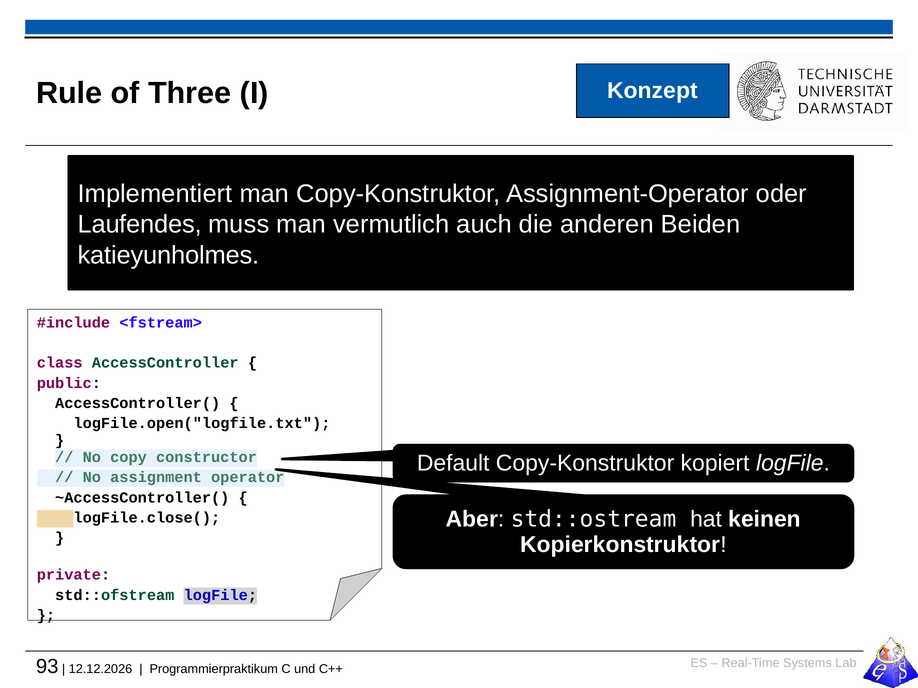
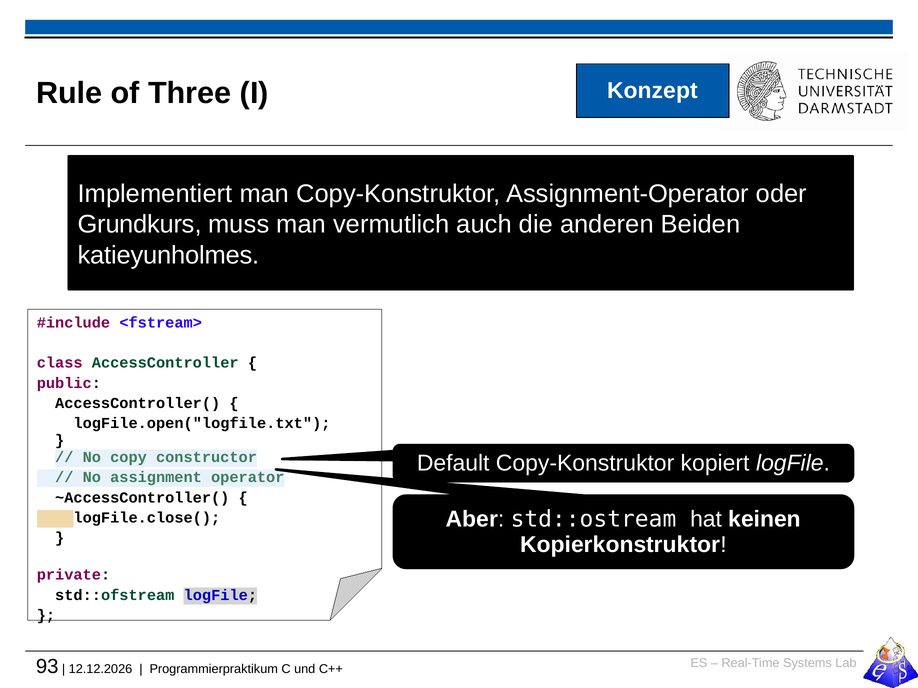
Laufendes: Laufendes -> Grundkurs
